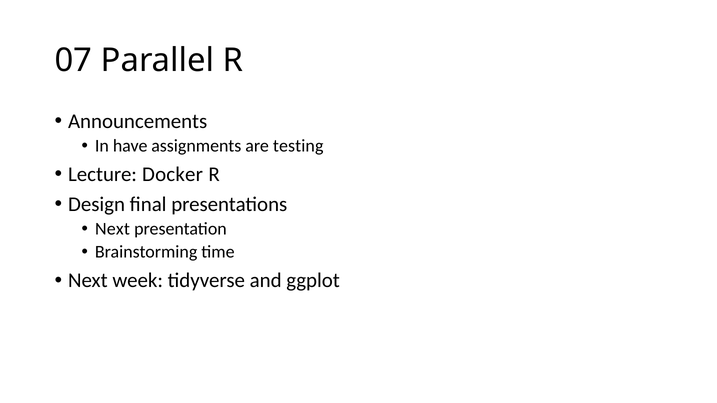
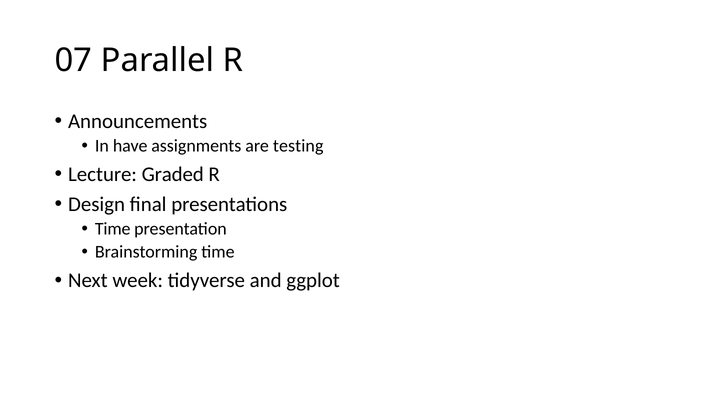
Docker: Docker -> Graded
Next at (112, 229): Next -> Time
